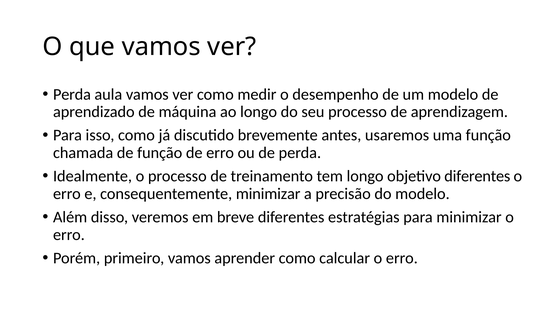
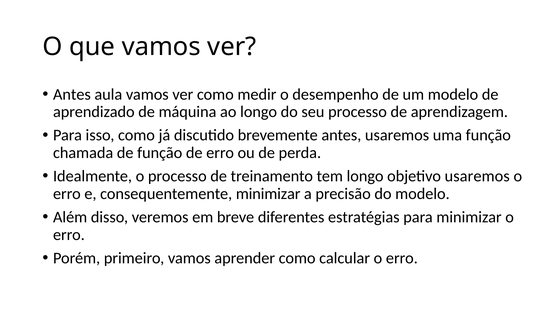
Perda at (72, 94): Perda -> Antes
objetivo diferentes: diferentes -> usaremos
